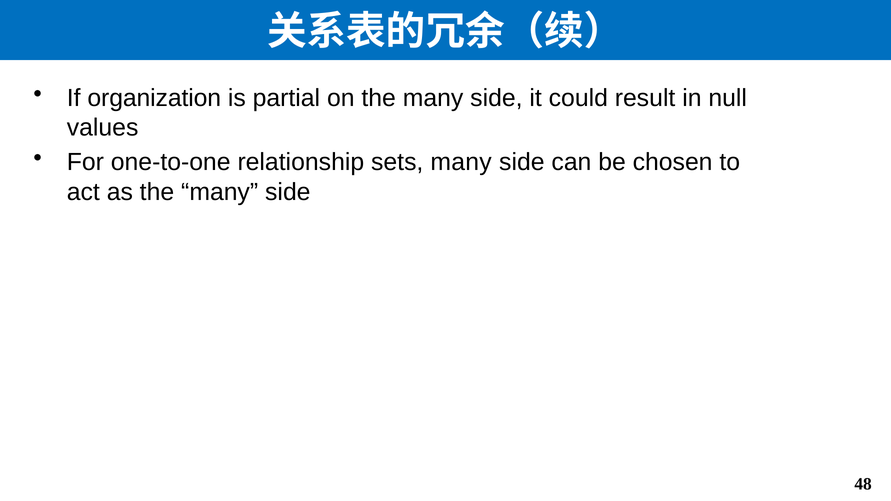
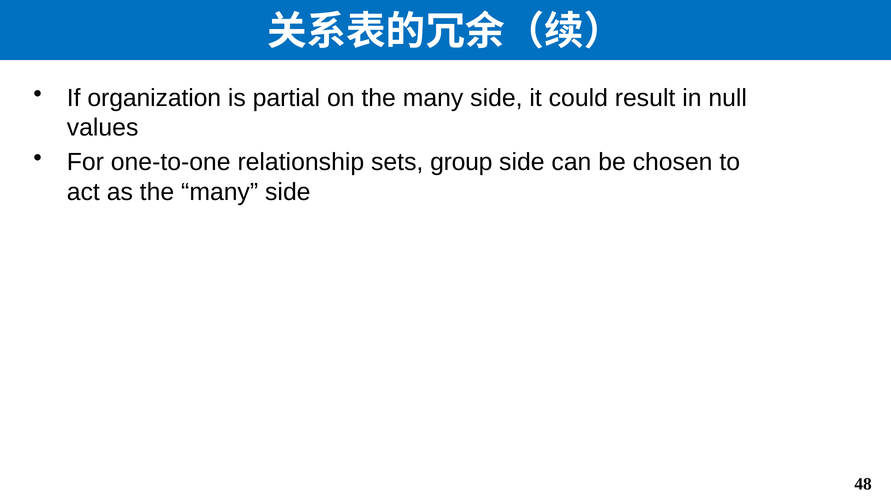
sets many: many -> group
